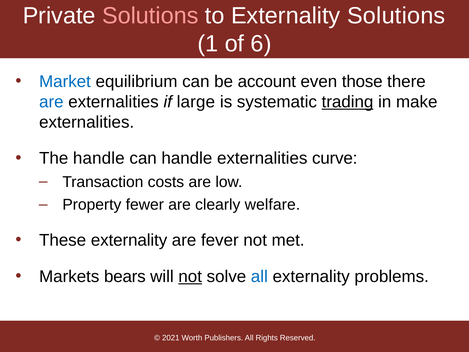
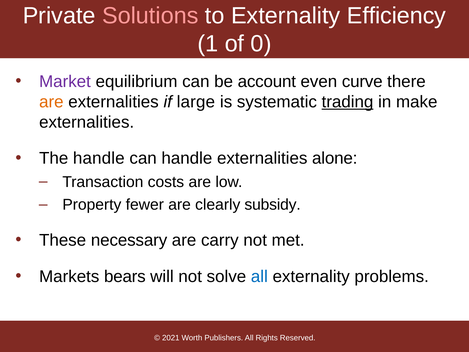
Externality Solutions: Solutions -> Efficiency
6: 6 -> 0
Market colour: blue -> purple
those: those -> curve
are at (51, 102) colour: blue -> orange
curve: curve -> alone
welfare: welfare -> subsidy
These externality: externality -> necessary
fever: fever -> carry
not at (190, 276) underline: present -> none
